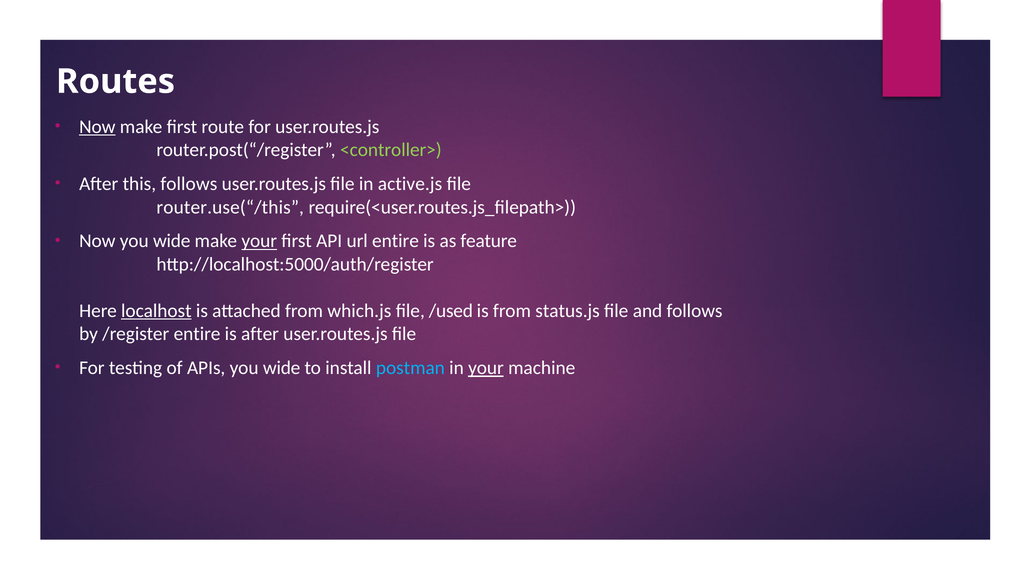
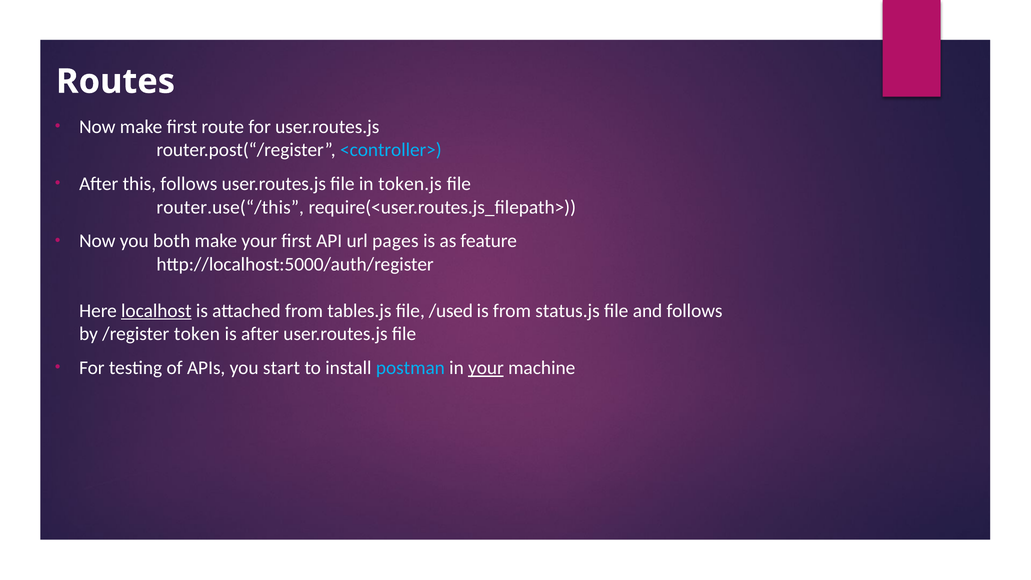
Now at (97, 127) underline: present -> none
<controller> colour: light green -> light blue
active.js: active.js -> token.js
Now you wide: wide -> both
your at (259, 241) underline: present -> none
url entire: entire -> pages
which.js: which.js -> tables.js
/register entire: entire -> token
APIs you wide: wide -> start
